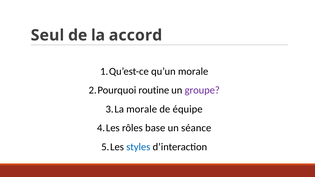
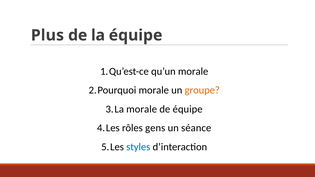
Seul: Seul -> Plus
la accord: accord -> équipe
routine at (154, 90): routine -> morale
groupe colour: purple -> orange
base: base -> gens
